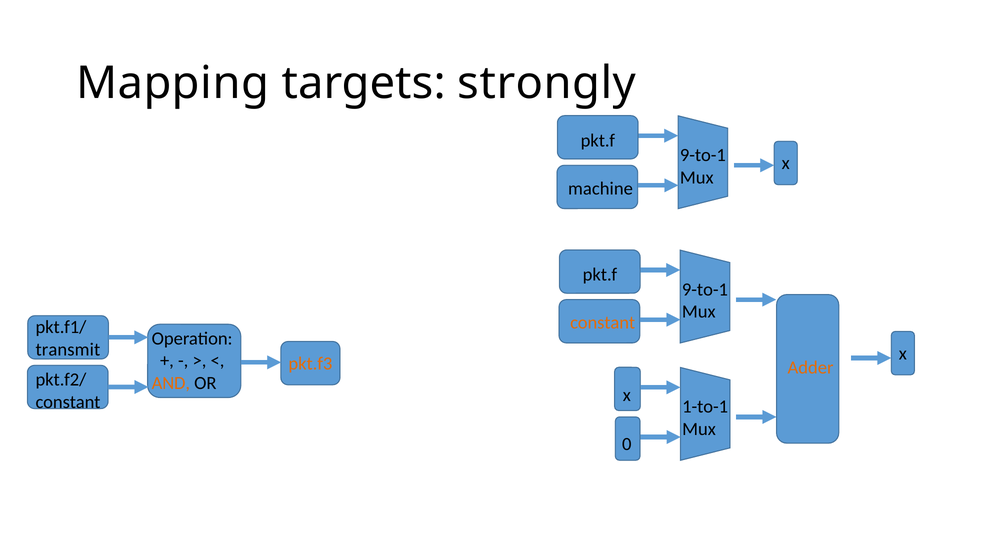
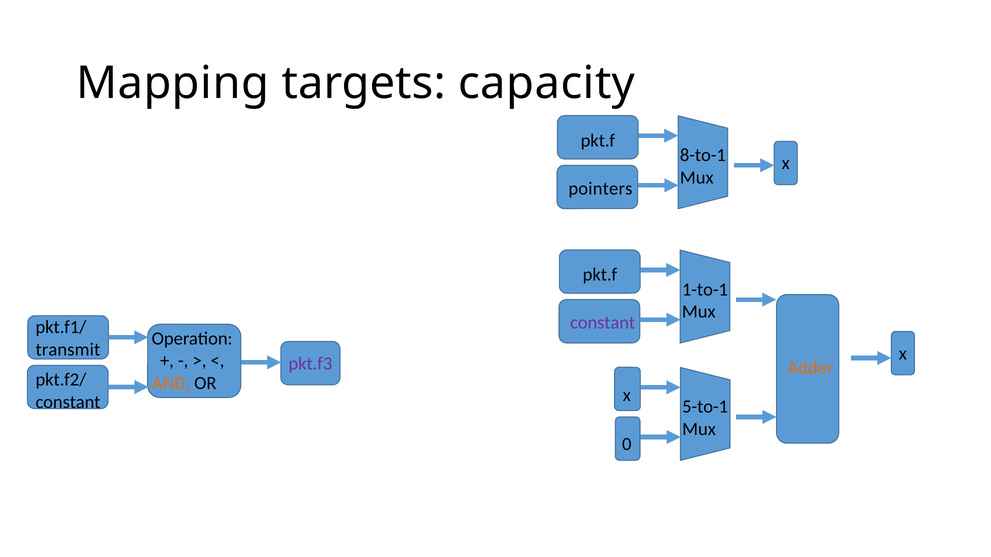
strongly: strongly -> capacity
9-to-1 at (703, 155): 9-to-1 -> 8-to-1
machine: machine -> pointers
9-to-1 at (705, 290): 9-to-1 -> 1-to-1
constant at (603, 323) colour: orange -> purple
pkt.f3 colour: orange -> purple
1-to-1: 1-to-1 -> 5-to-1
